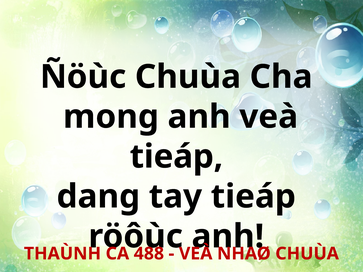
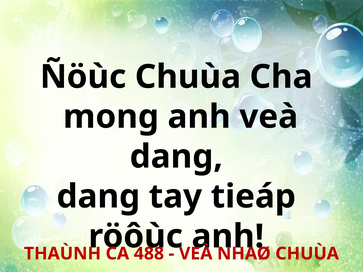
tieáp at (176, 157): tieáp -> dang
